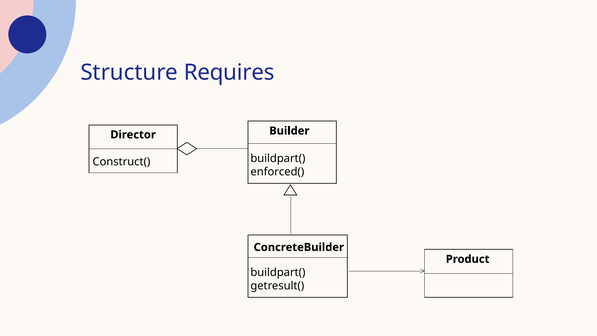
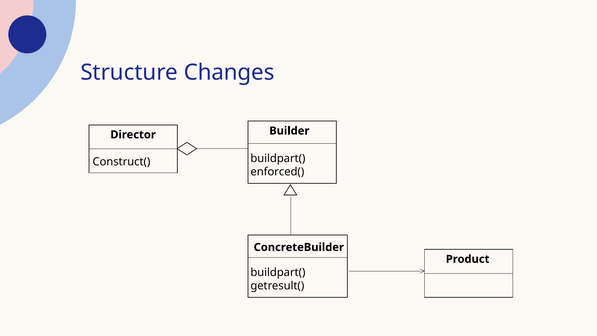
Requires: Requires -> Changes
